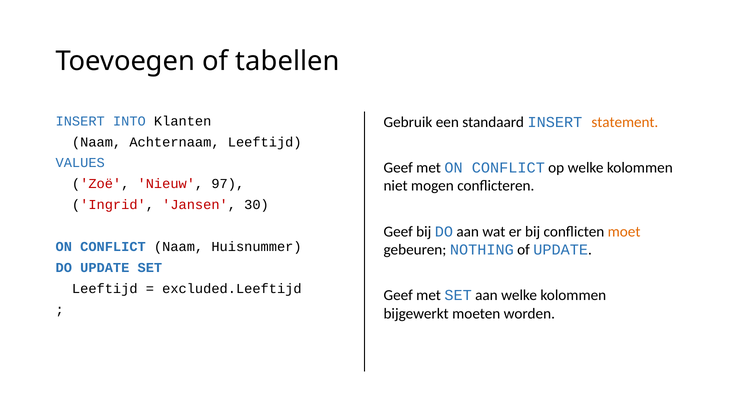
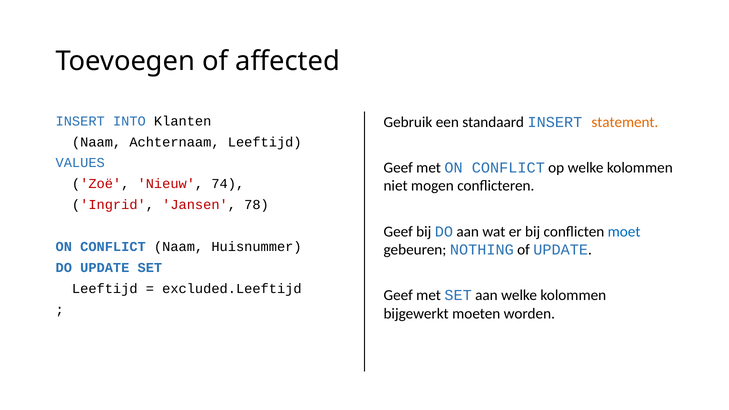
tabellen: tabellen -> affected
97: 97 -> 74
30: 30 -> 78
moet colour: orange -> blue
